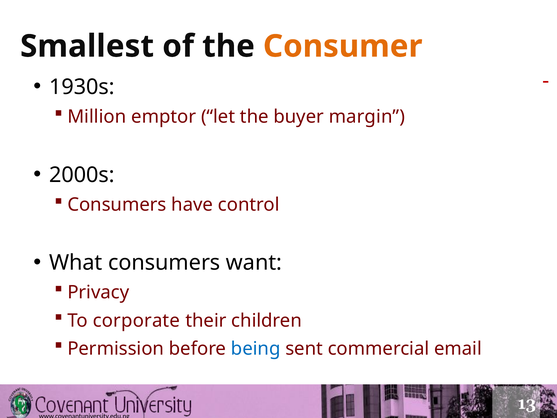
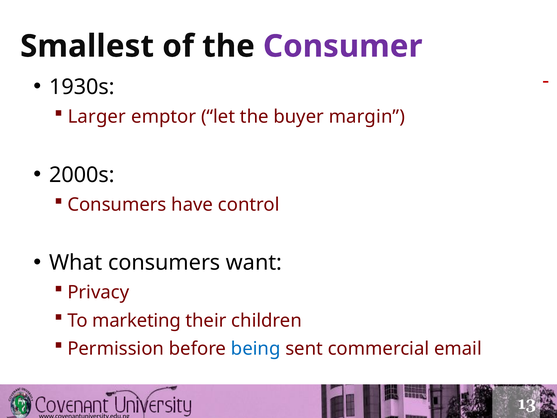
Consumer colour: orange -> purple
Million: Million -> Larger
corporate: corporate -> marketing
